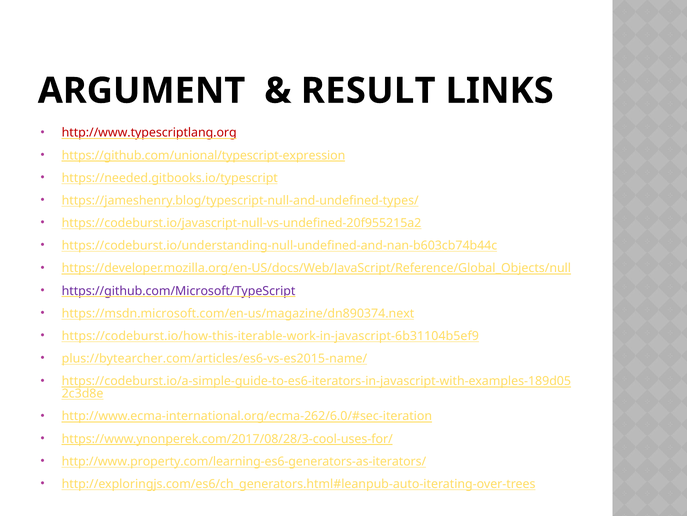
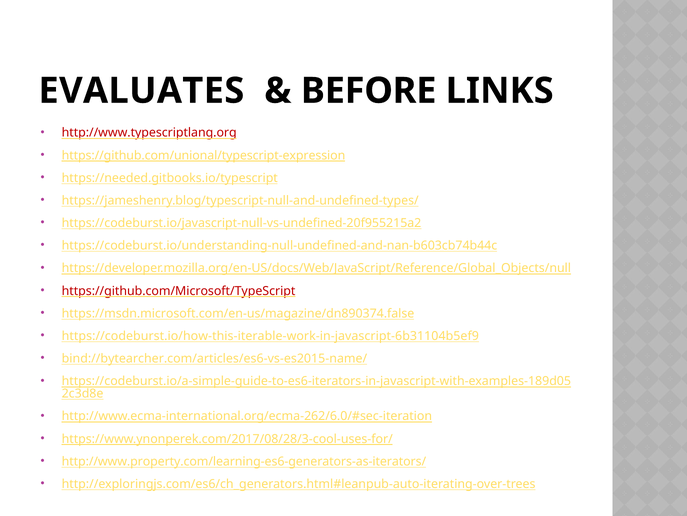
ARGUMENT: ARGUMENT -> EVALUATES
RESULT: RESULT -> BEFORE
https://github.com/Microsoft/TypeScript colour: purple -> red
https://msdn.microsoft.com/en-us/magazine/dn890374.next: https://msdn.microsoft.com/en-us/magazine/dn890374.next -> https://msdn.microsoft.com/en-us/magazine/dn890374.false
plus://bytearcher.com/articles/es6-vs-es2015-name/: plus://bytearcher.com/articles/es6-vs-es2015-name/ -> bind://bytearcher.com/articles/es6-vs-es2015-name/
